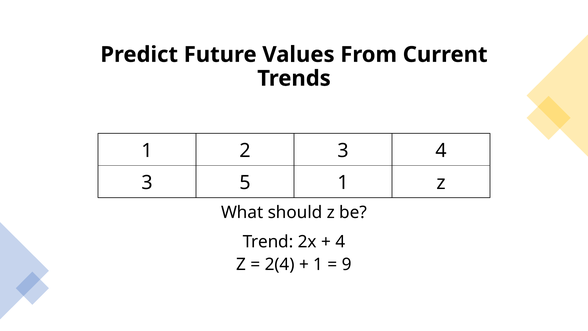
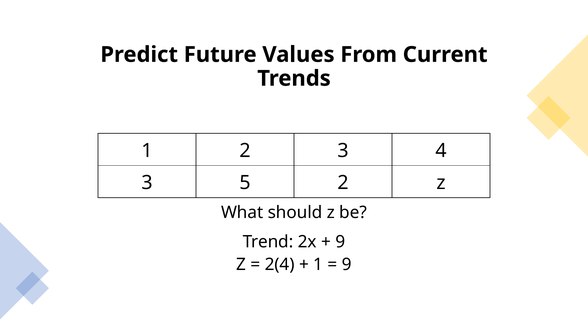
5 1: 1 -> 2
4 at (340, 242): 4 -> 9
